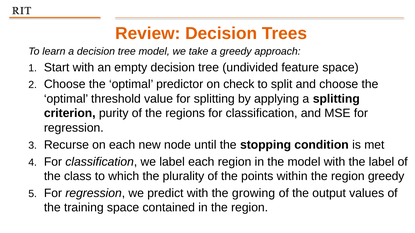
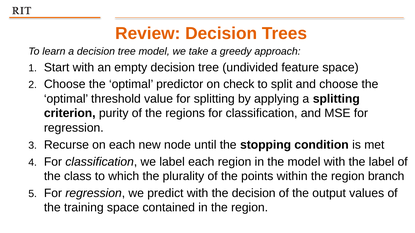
region greedy: greedy -> branch
the growing: growing -> decision
